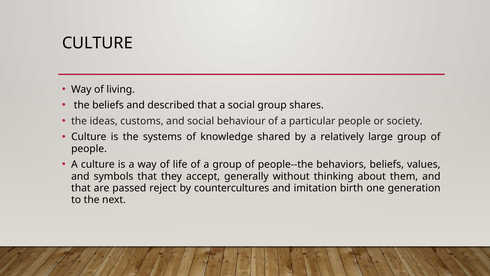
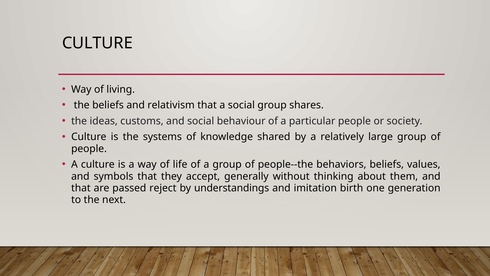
described: described -> relativism
countercultures: countercultures -> understandings
